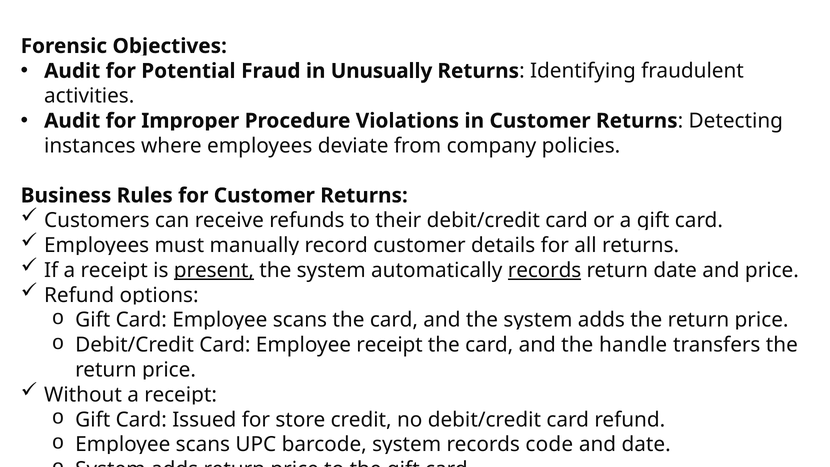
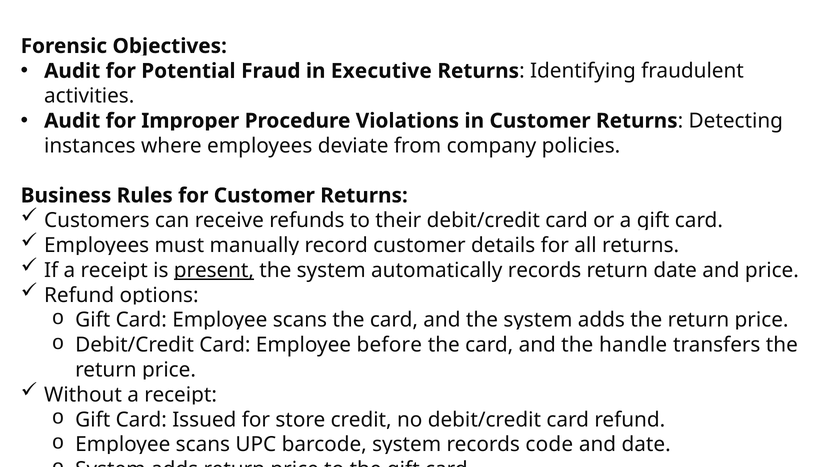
Unusually: Unusually -> Executive
records at (545, 270) underline: present -> none
Employee receipt: receipt -> before
